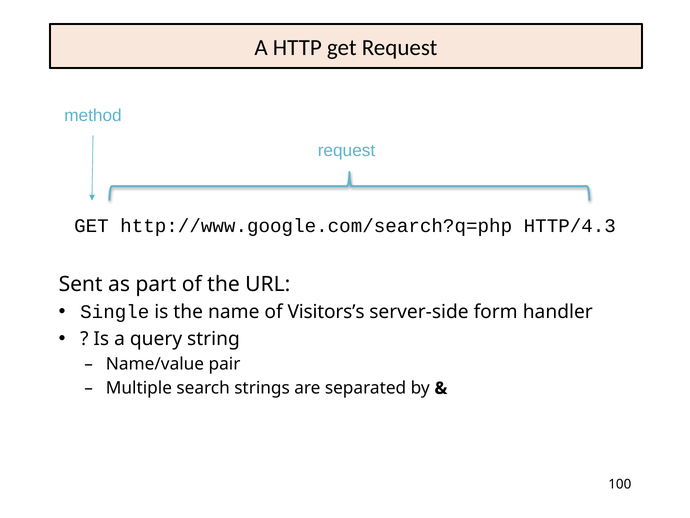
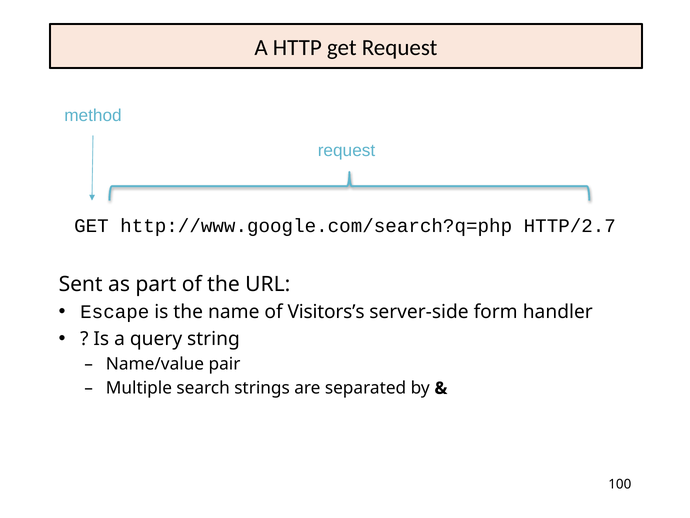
HTTP/4.3: HTTP/4.3 -> HTTP/2.7
Single: Single -> Escape
